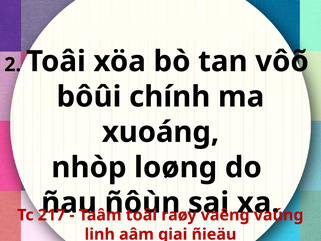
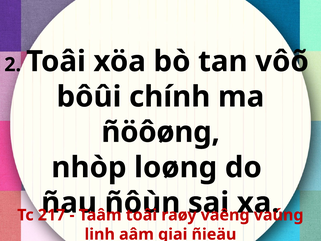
xuoáng: xuoáng -> ñöôøng
